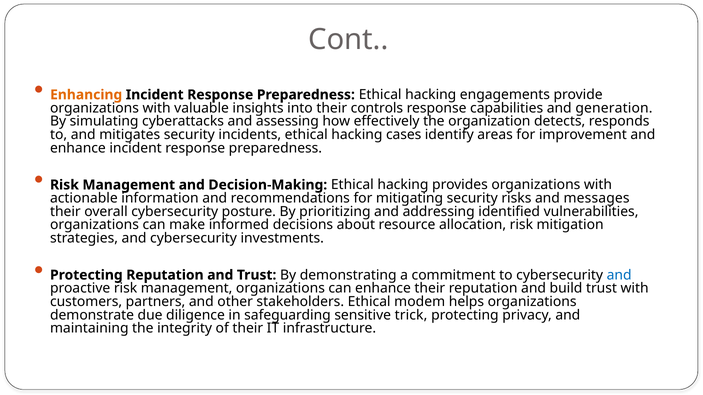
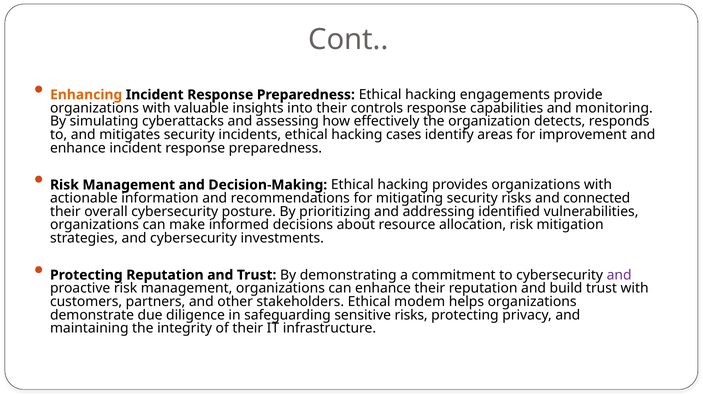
generation: generation -> monitoring
messages: messages -> connected
and at (619, 275) colour: blue -> purple
sensitive trick: trick -> risks
